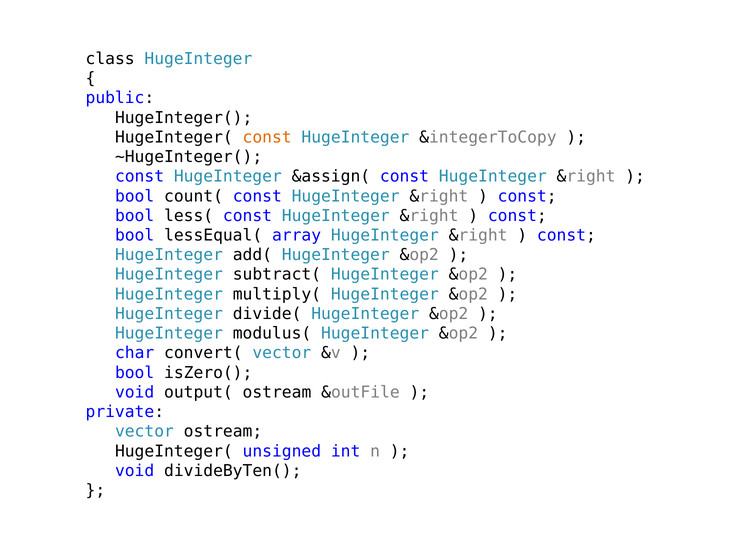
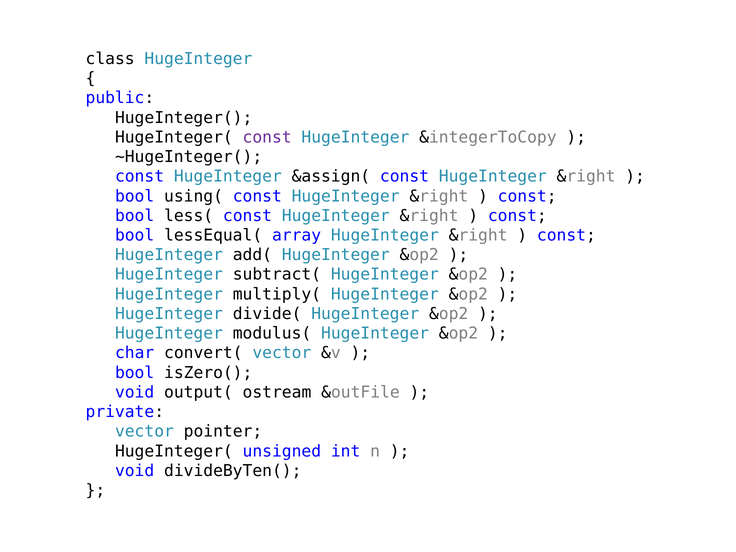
const at (267, 137) colour: orange -> purple
count(: count( -> using(
vector ostream: ostream -> pointer
